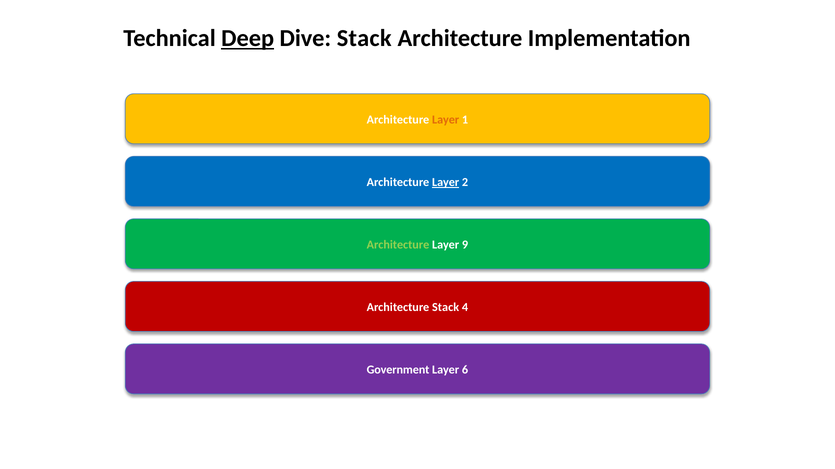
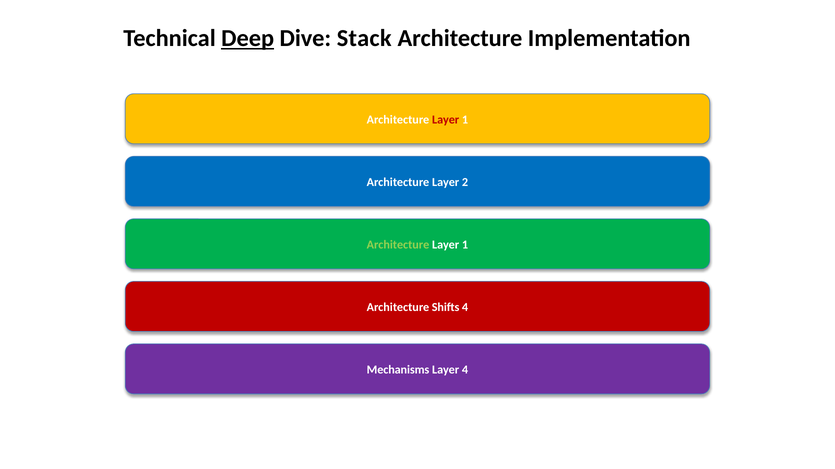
Layer at (446, 120) colour: orange -> red
Layer at (446, 182) underline: present -> none
9 at (465, 245): 9 -> 1
Architecture Stack: Stack -> Shifts
Government: Government -> Mechanisms
Layer 6: 6 -> 4
